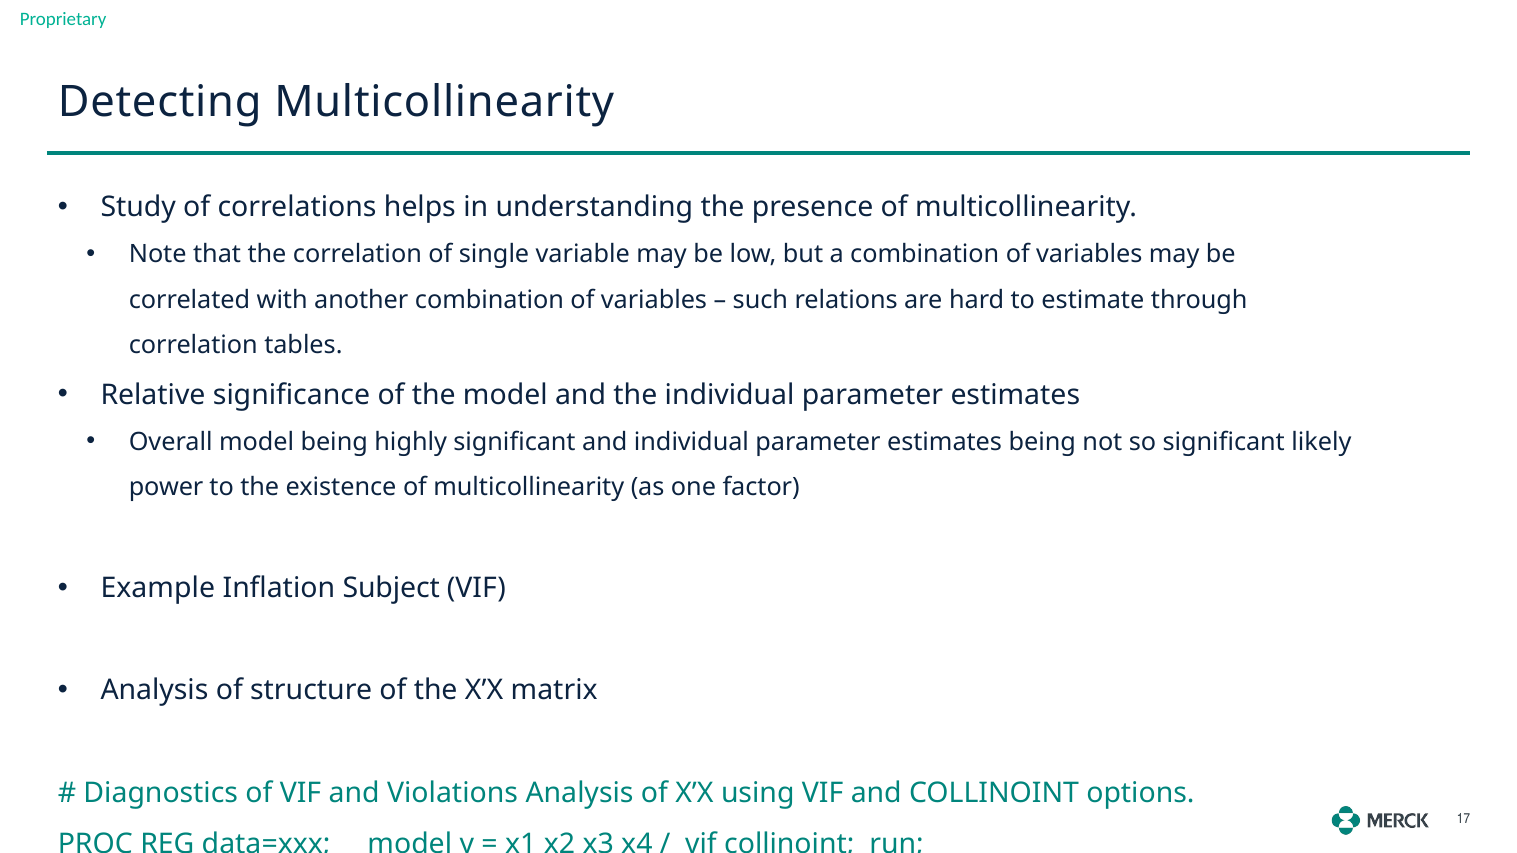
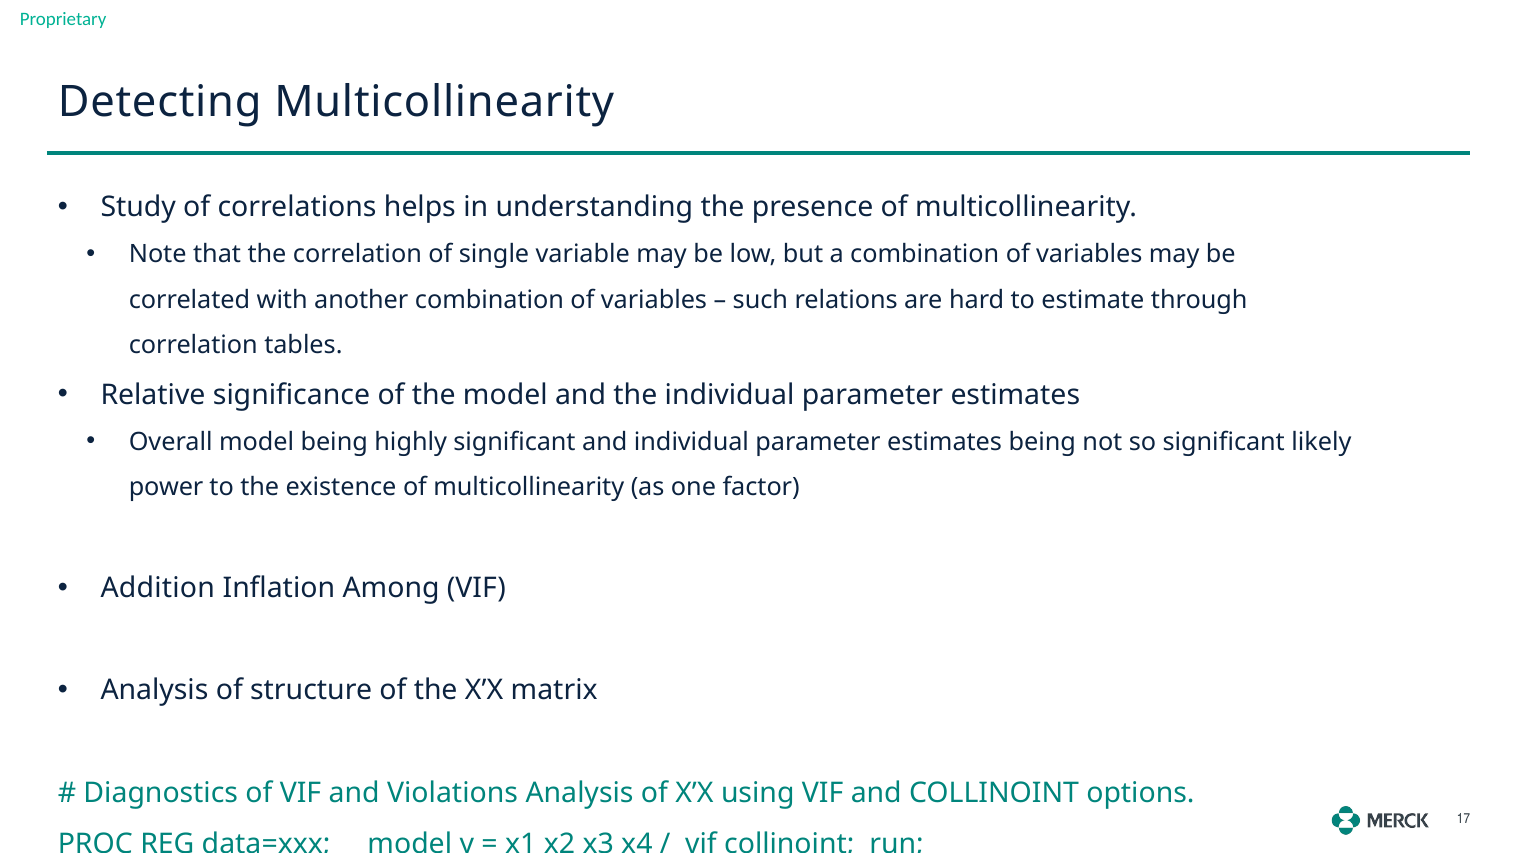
Example: Example -> Addition
Subject: Subject -> Among
